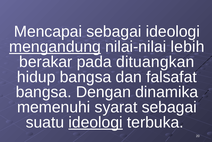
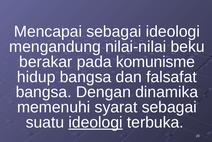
mengandung underline: present -> none
lebih: lebih -> beku
dituangkan: dituangkan -> komunisme
